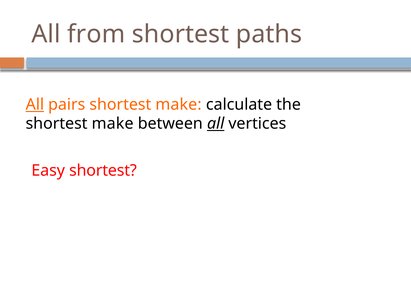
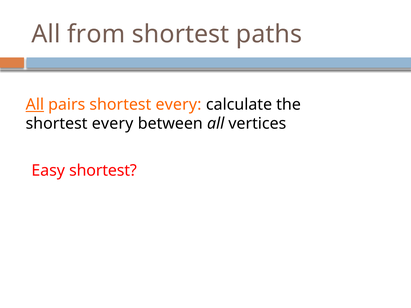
pairs shortest make: make -> every
make at (113, 124): make -> every
all at (216, 124) underline: present -> none
